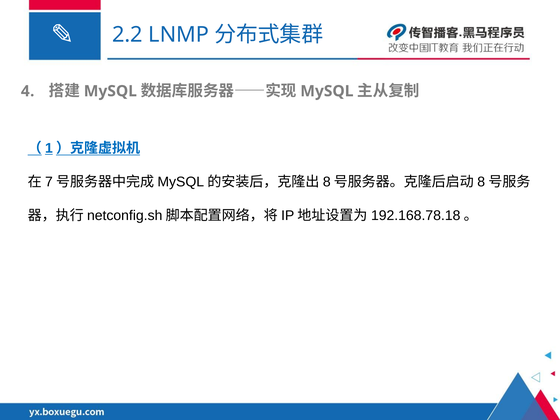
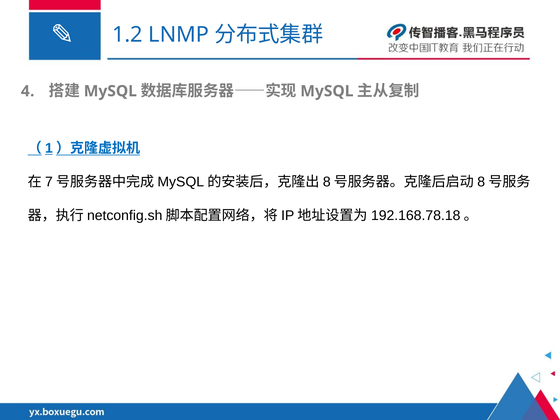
2.2: 2.2 -> 1.2
